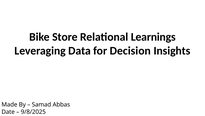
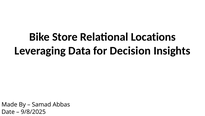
Learnings: Learnings -> Locations
